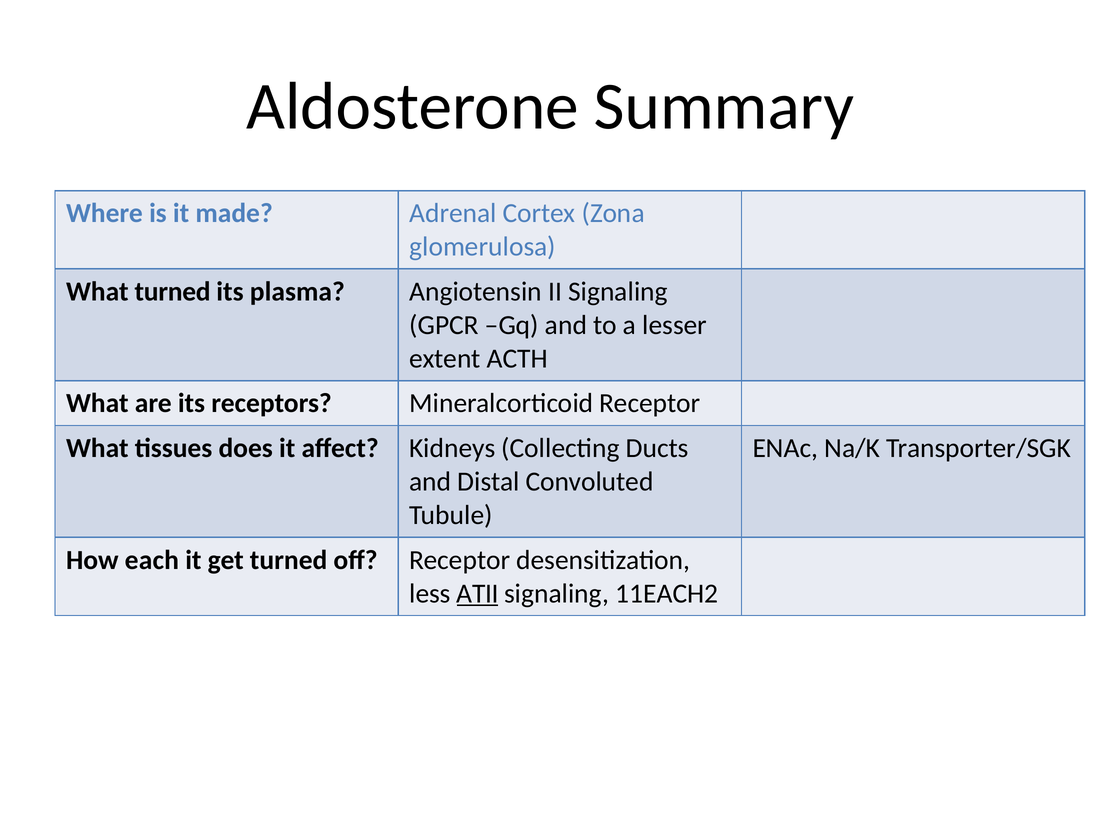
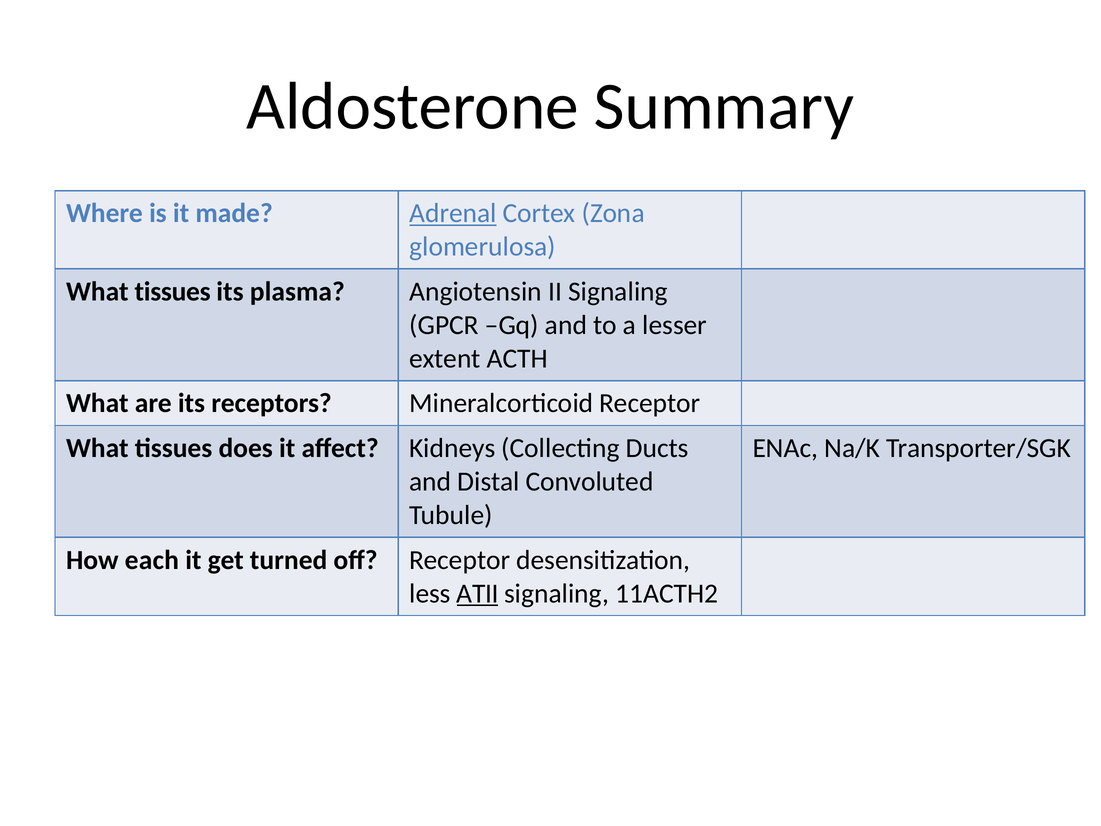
Adrenal underline: none -> present
turned at (173, 291): turned -> tissues
11EACH2: 11EACH2 -> 11ACTH2
